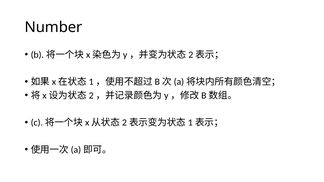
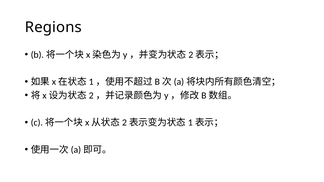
Number: Number -> Regions
